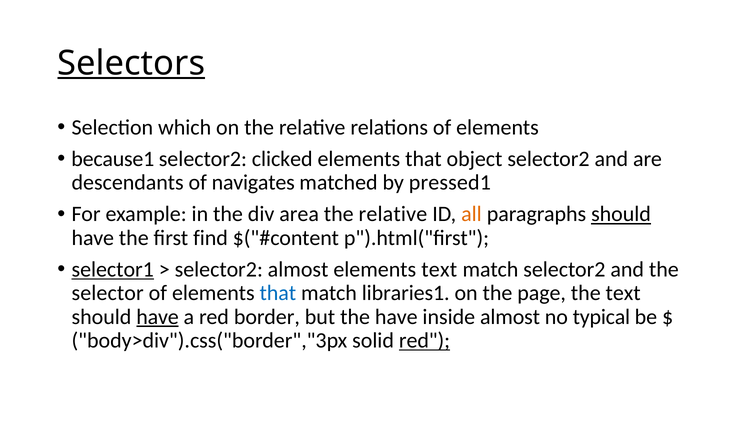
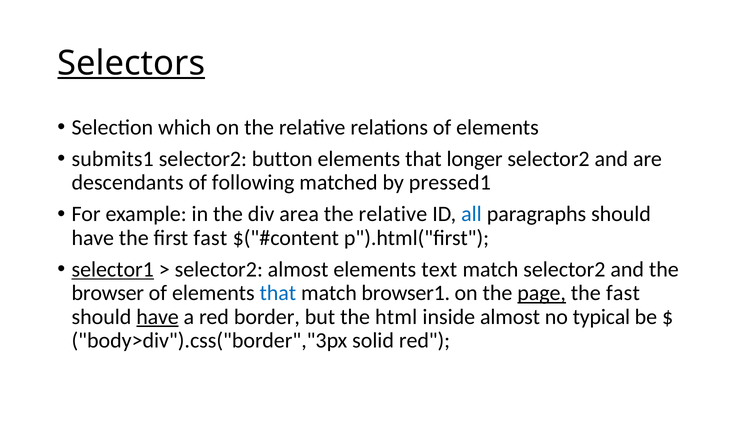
because1: because1 -> submits1
clicked: clicked -> button
object: object -> longer
navigates: navigates -> following
all colour: orange -> blue
should at (621, 214) underline: present -> none
first find: find -> fast
selector: selector -> browser
libraries1: libraries1 -> browser1
page underline: none -> present
the text: text -> fast
the have: have -> html
red at (425, 341) underline: present -> none
